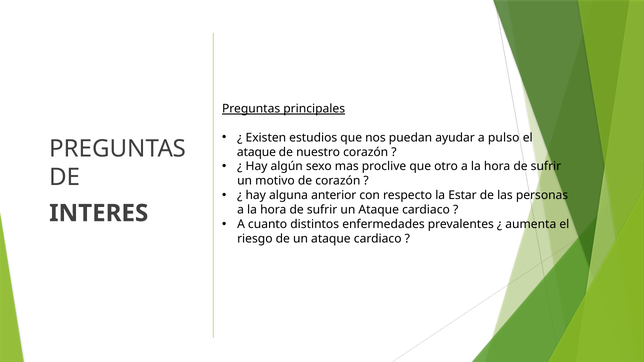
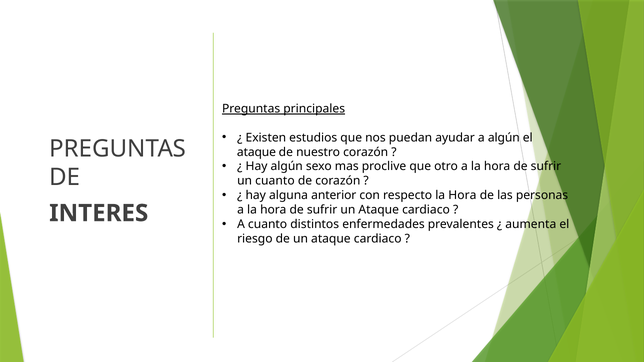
a pulso: pulso -> algún
un motivo: motivo -> cuanto
respecto la Estar: Estar -> Hora
